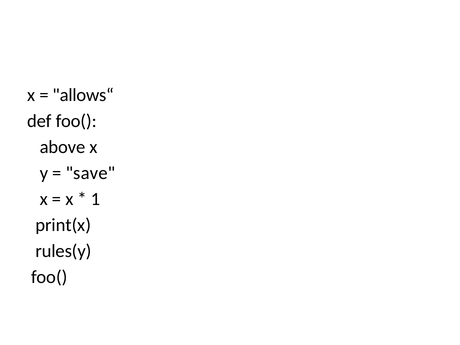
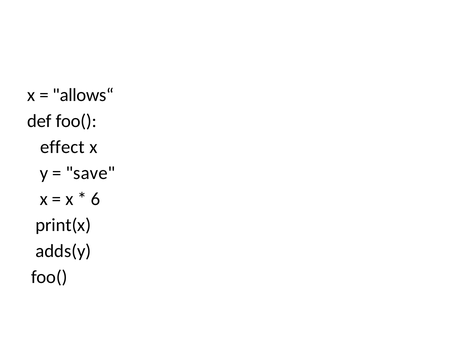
above: above -> effect
1: 1 -> 6
rules(y: rules(y -> adds(y
